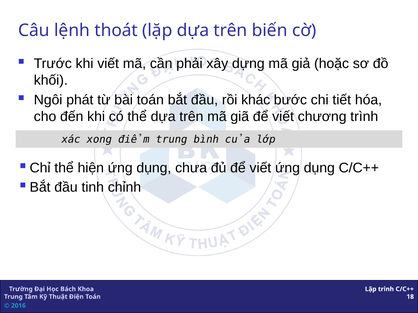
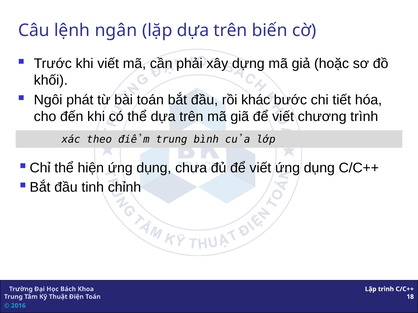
thoát: thoát -> ngân
xong: xong -> theo
